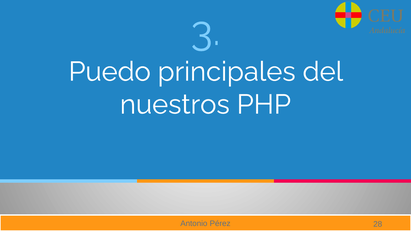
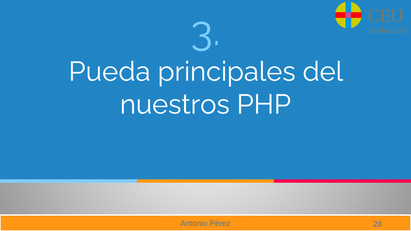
Puedo: Puedo -> Pueda
